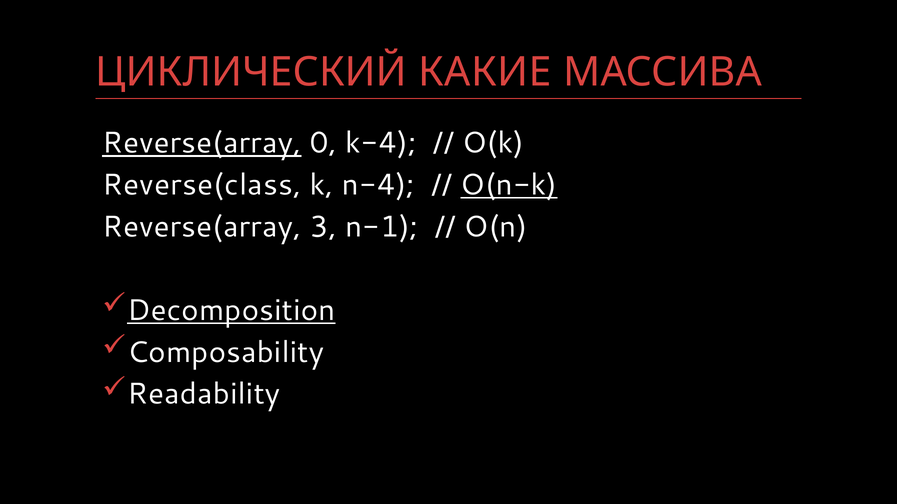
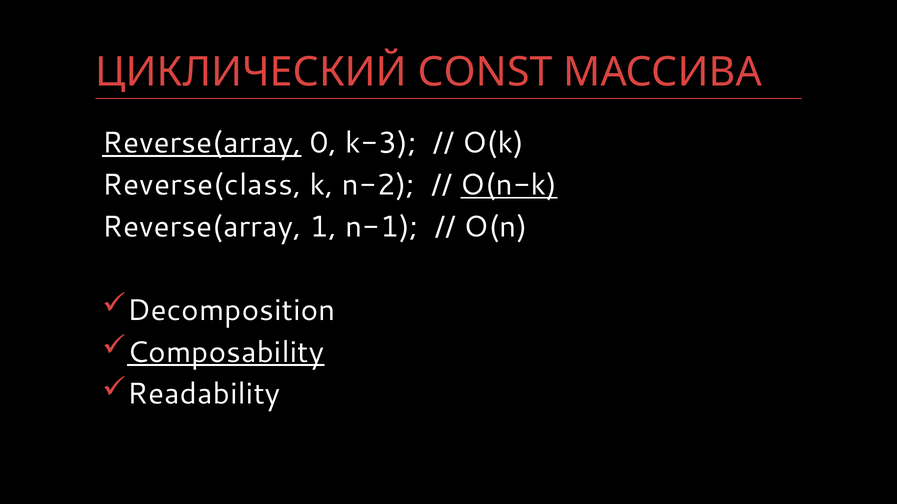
КАКИЕ: КАКИЕ -> CONST
k-4: k-4 -> k-3
n-4: n-4 -> n-2
3: 3 -> 1
Decomposition underline: present -> none
Composability underline: none -> present
